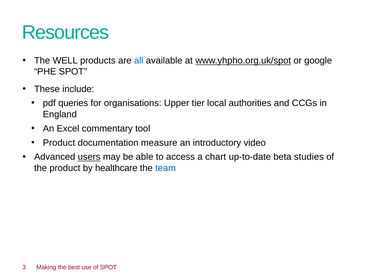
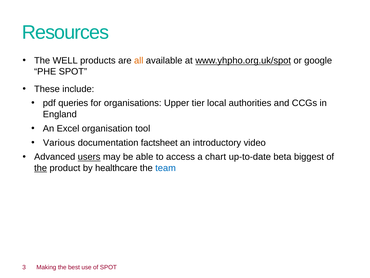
all colour: blue -> orange
commentary: commentary -> organisation
Product at (59, 142): Product -> Various
measure: measure -> factsheet
studies: studies -> biggest
the at (41, 168) underline: none -> present
